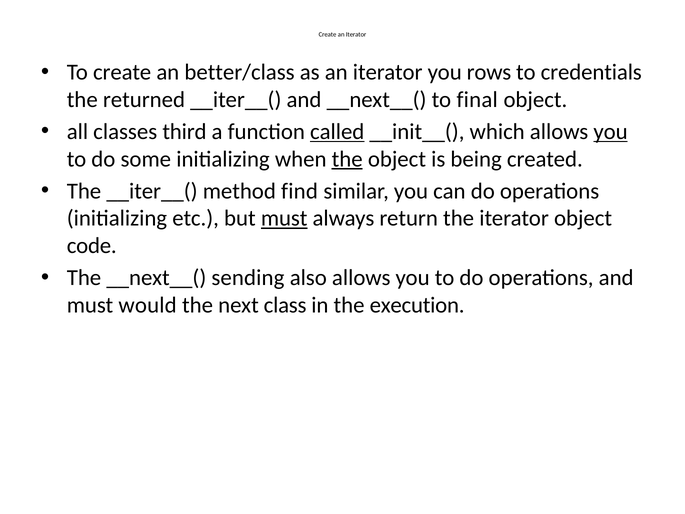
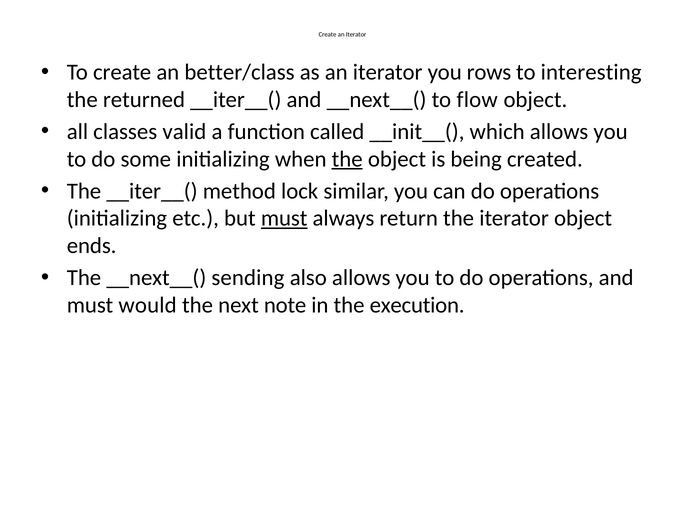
credentials: credentials -> interesting
final: final -> flow
third: third -> valid
called underline: present -> none
you at (611, 132) underline: present -> none
find: find -> lock
code: code -> ends
class: class -> note
